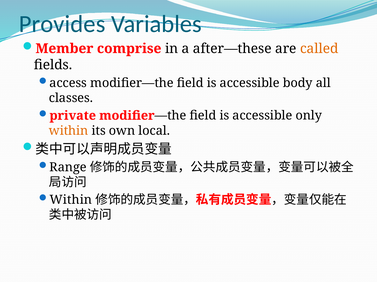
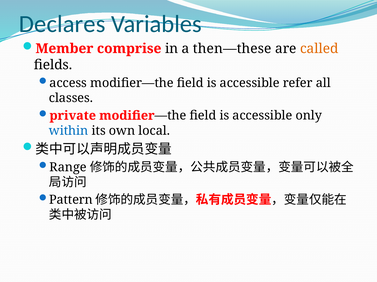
Provides: Provides -> Declares
after—these: after—these -> then—these
body: body -> refer
within at (69, 131) colour: orange -> blue
Within at (71, 200): Within -> Pattern
